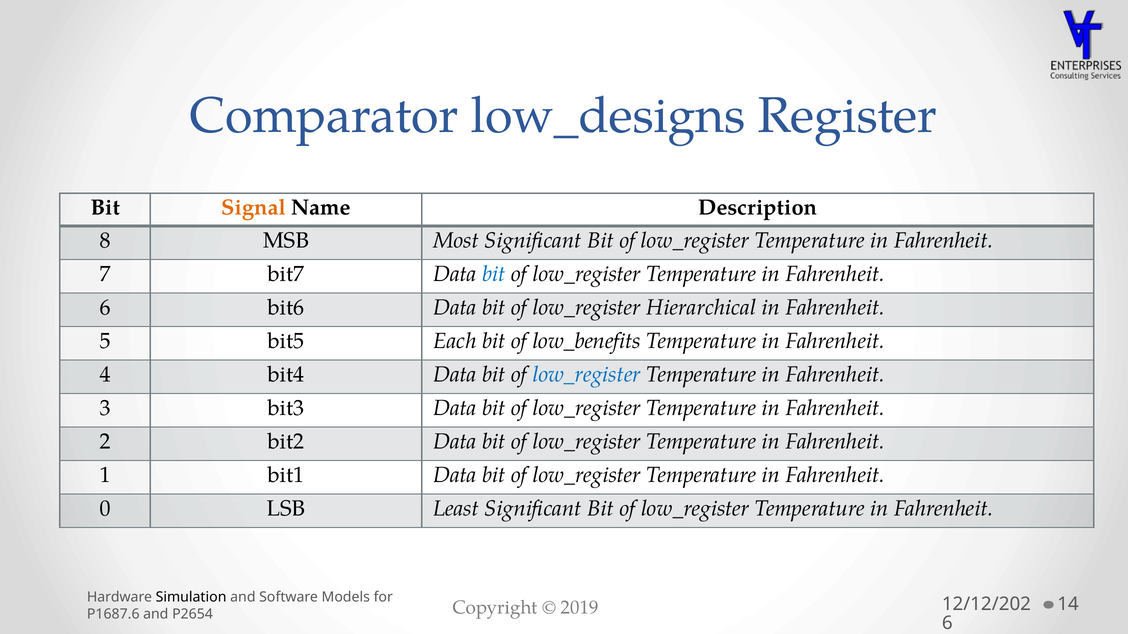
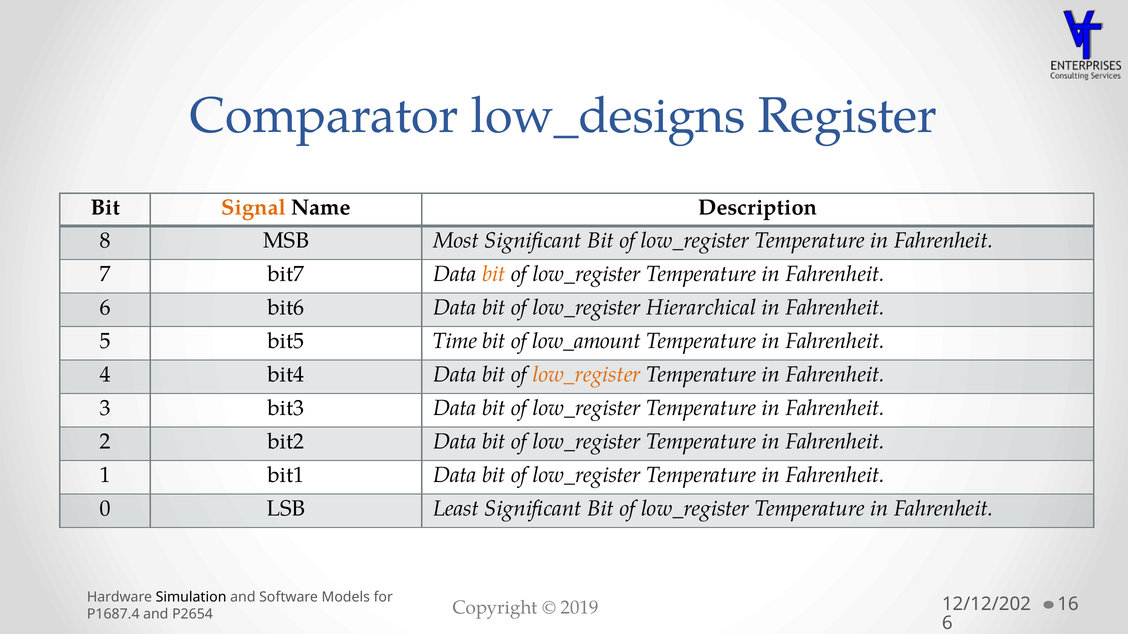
bit at (494, 274) colour: blue -> orange
Each: Each -> Time
low_benefits: low_benefits -> low_amount
low_register at (587, 375) colour: blue -> orange
P1687.6: P1687.6 -> P1687.4
14: 14 -> 16
